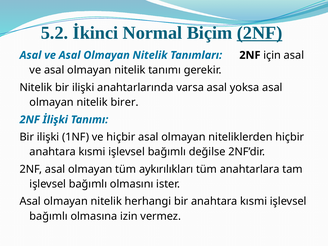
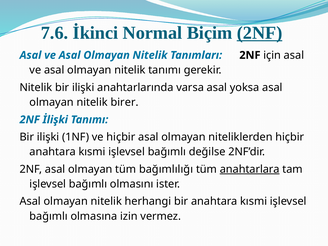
5.2: 5.2 -> 7.6
aykırılıkları: aykırılıkları -> bağımlılığı
anahtarlara underline: none -> present
